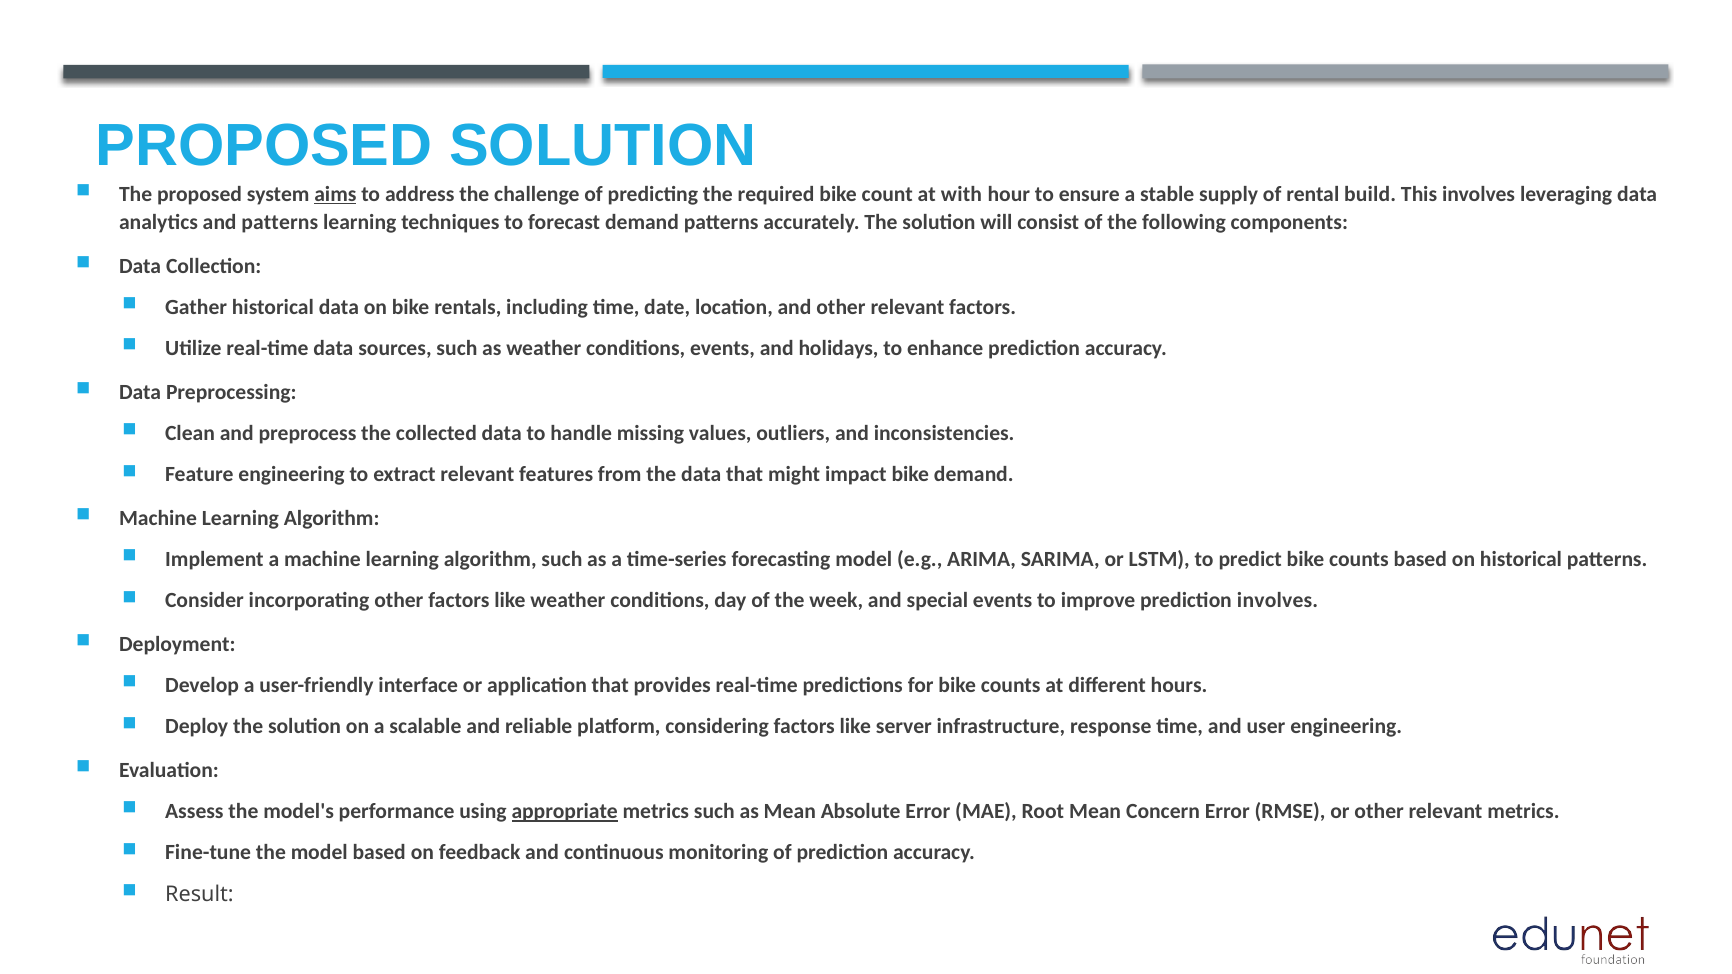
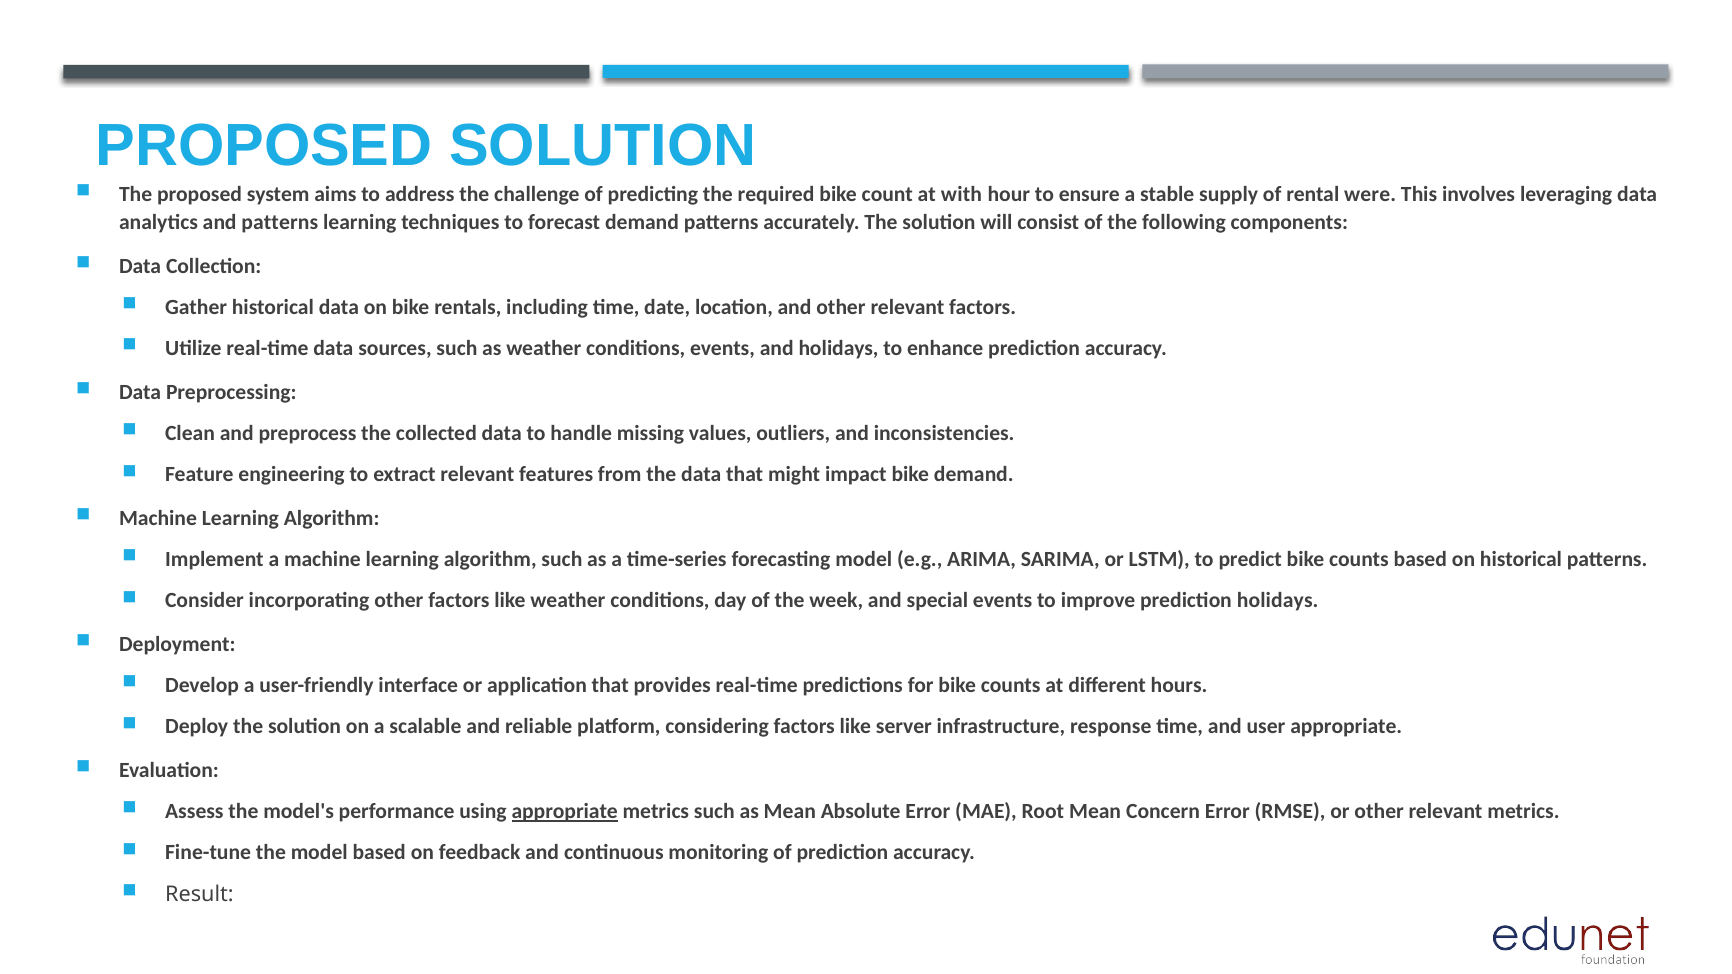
aims underline: present -> none
build: build -> were
prediction involves: involves -> holidays
user engineering: engineering -> appropriate
